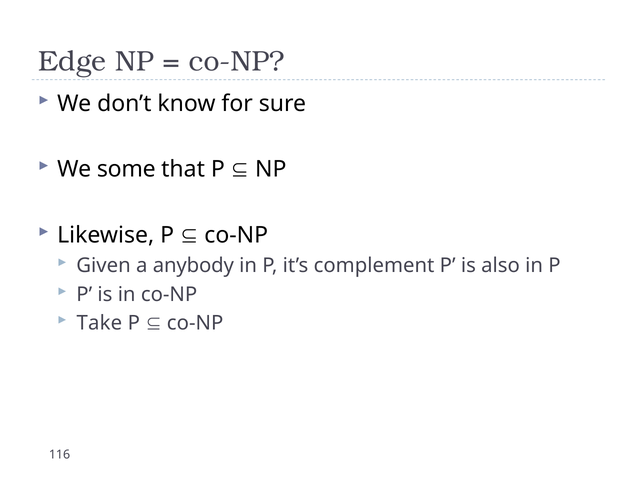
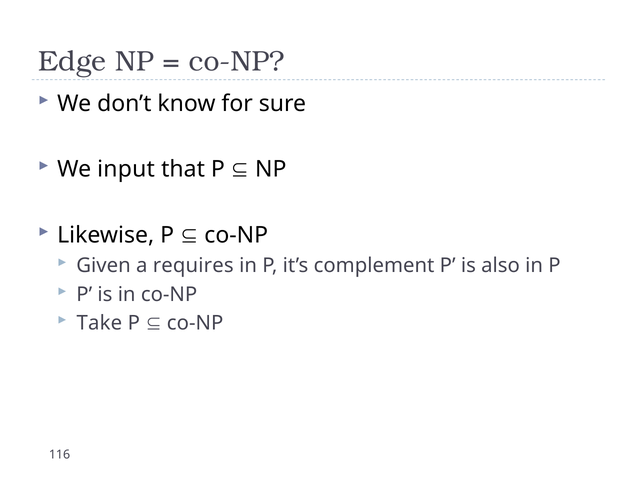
some: some -> input
anybody: anybody -> requires
